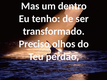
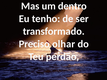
olhos: olhos -> olhar
